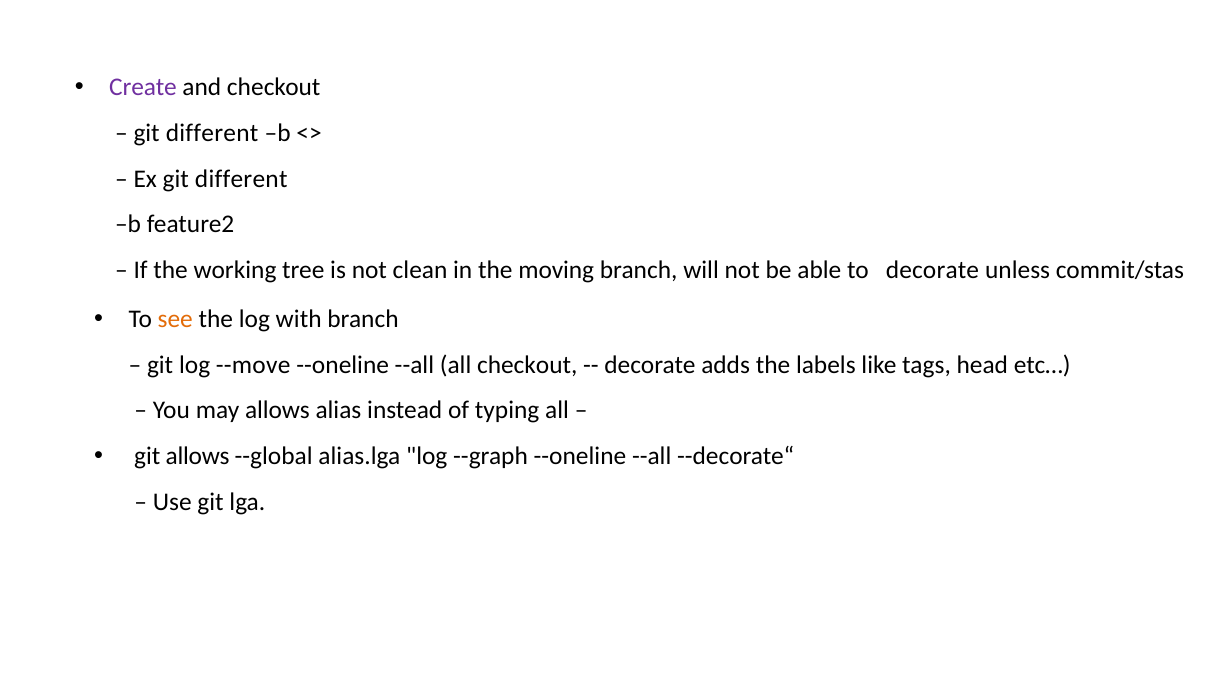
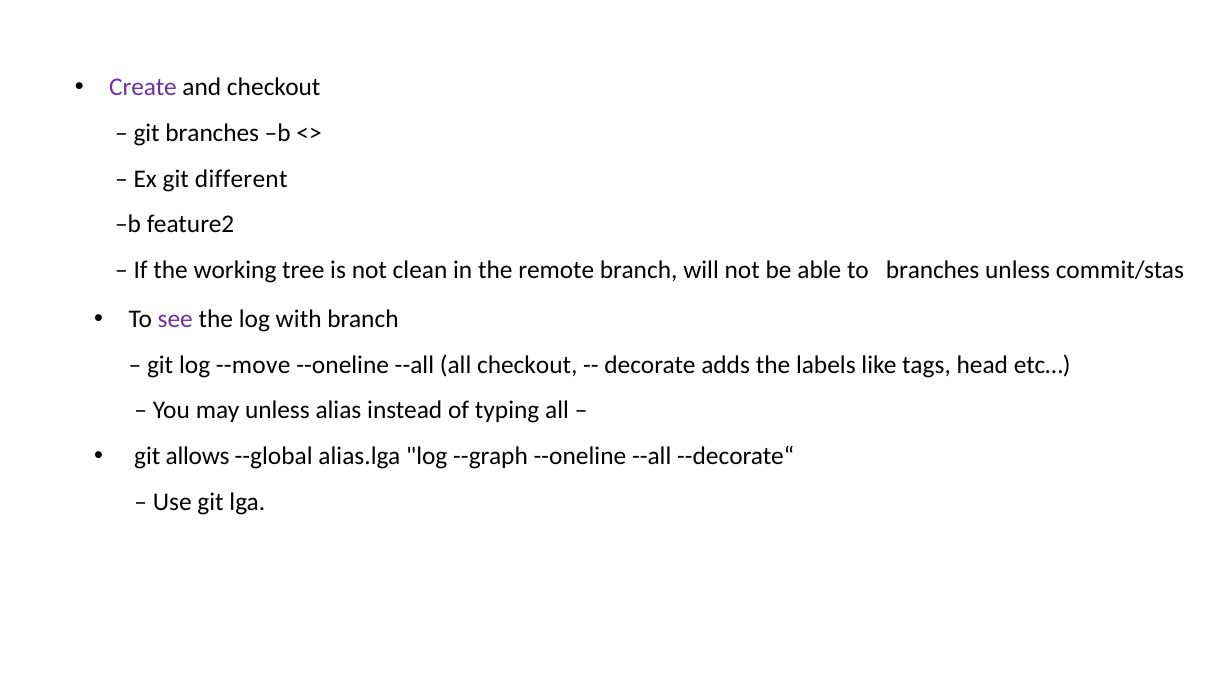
different at (212, 133): different -> branches
moving: moving -> remote
to decorate: decorate -> branches
see colour: orange -> purple
may allows: allows -> unless
